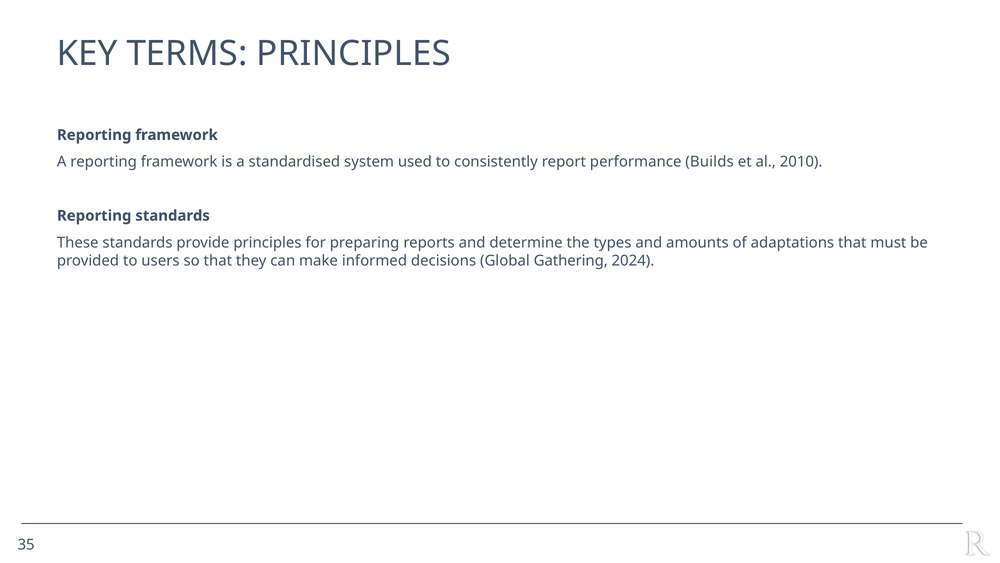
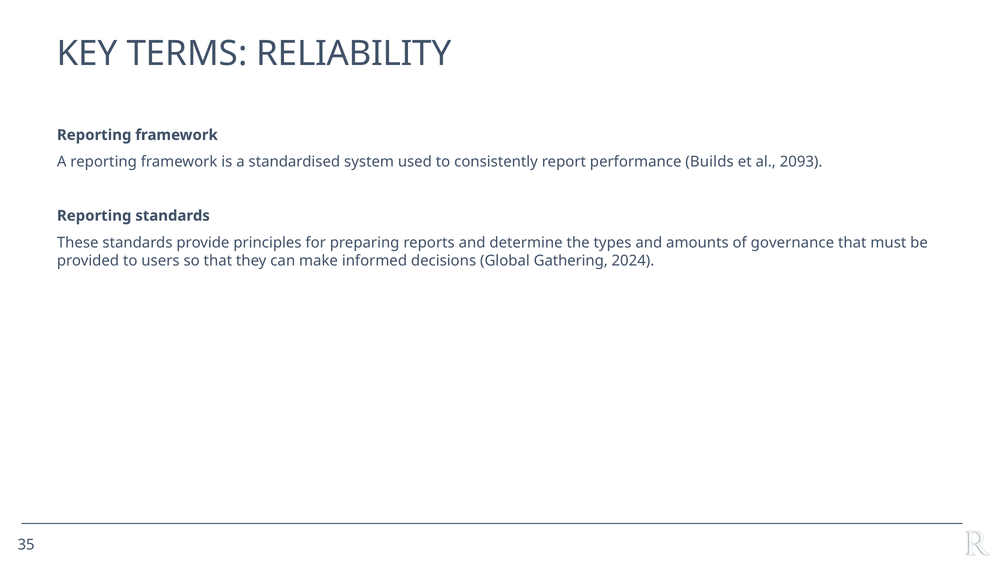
TERMS PRINCIPLES: PRINCIPLES -> RELIABILITY
2010: 2010 -> 2093
adaptations: adaptations -> governance
